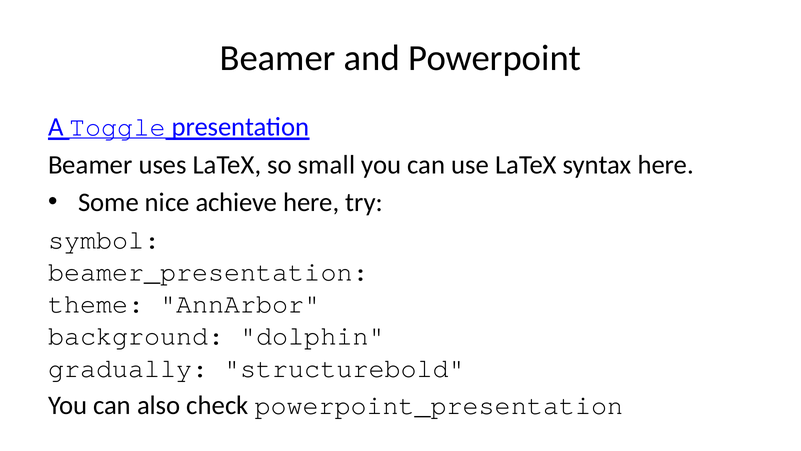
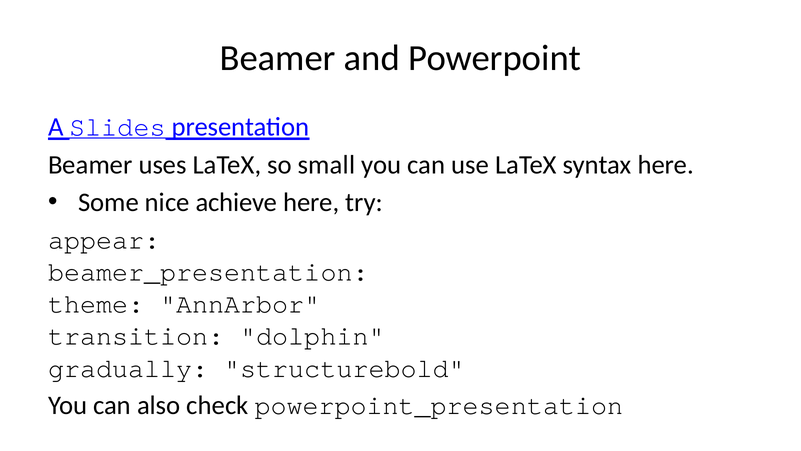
Toggle: Toggle -> Slides
symbol: symbol -> appear
background: background -> transition
